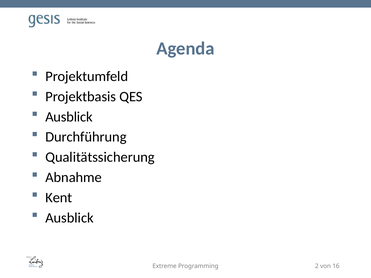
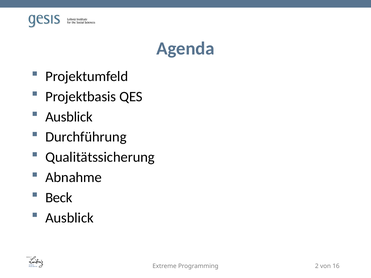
Kent: Kent -> Beck
